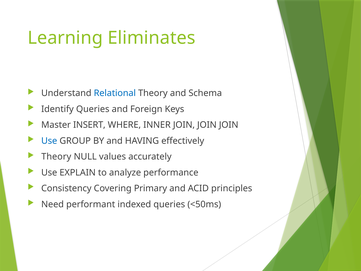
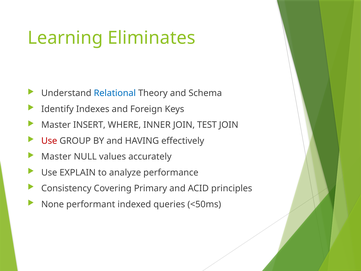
Identify Queries: Queries -> Indexes
INNER JOIN JOIN: JOIN -> TEST
Use at (49, 141) colour: blue -> red
Theory at (56, 157): Theory -> Master
Need: Need -> None
